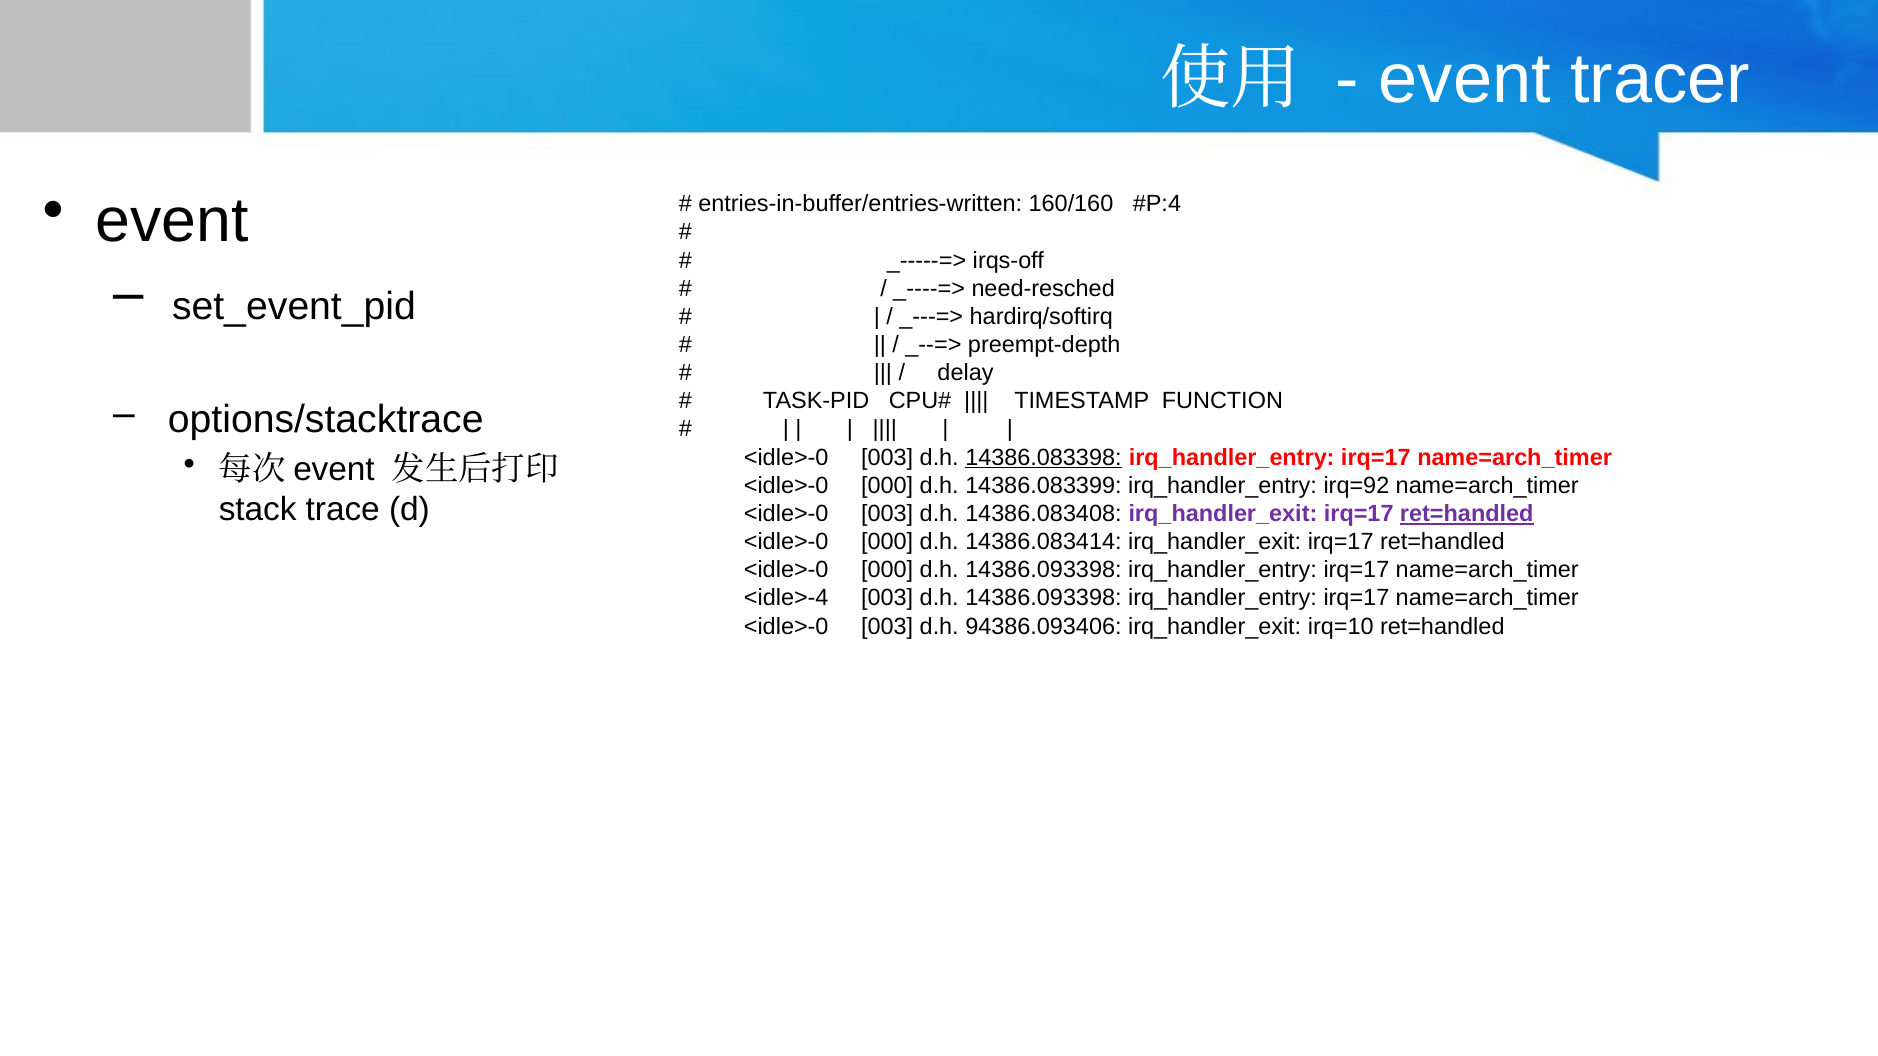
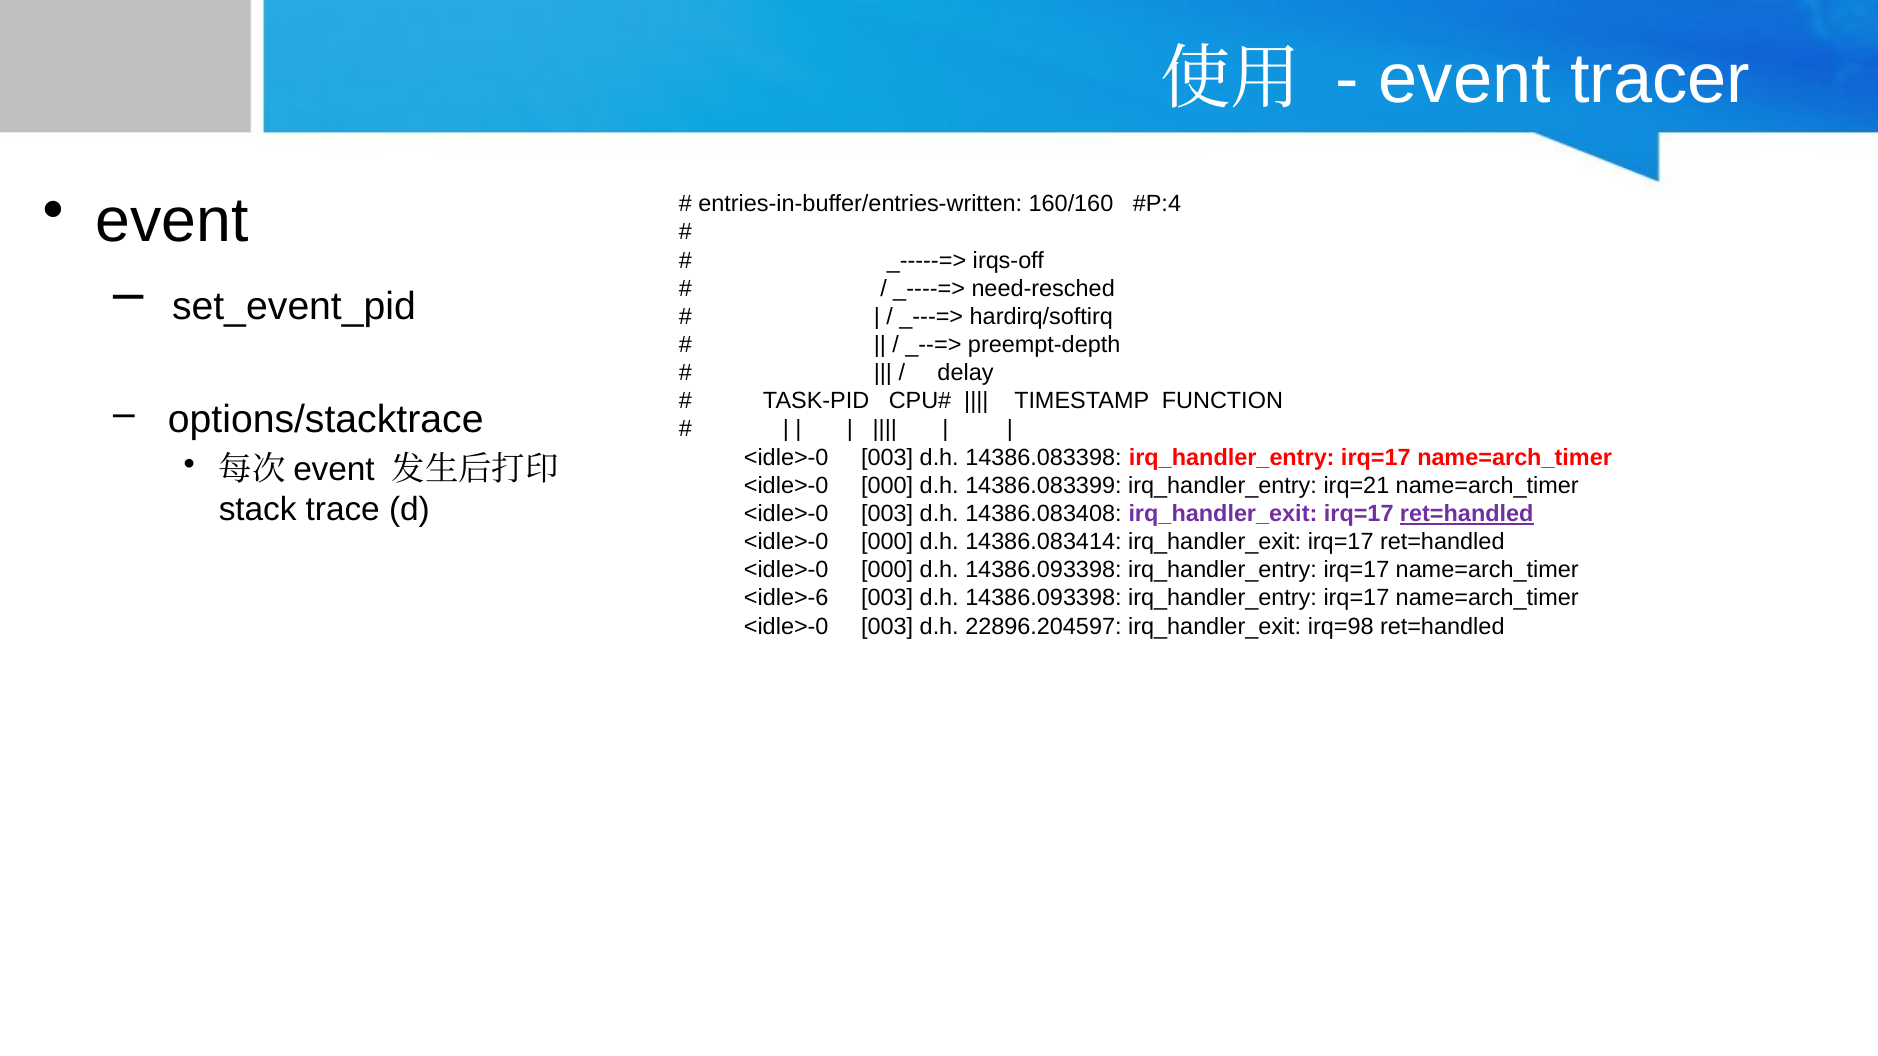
14386.083398 underline: present -> none
irq=92: irq=92 -> irq=21
<idle>-4: <idle>-4 -> <idle>-6
94386.093406: 94386.093406 -> 22896.204597
irq=10: irq=10 -> irq=98
